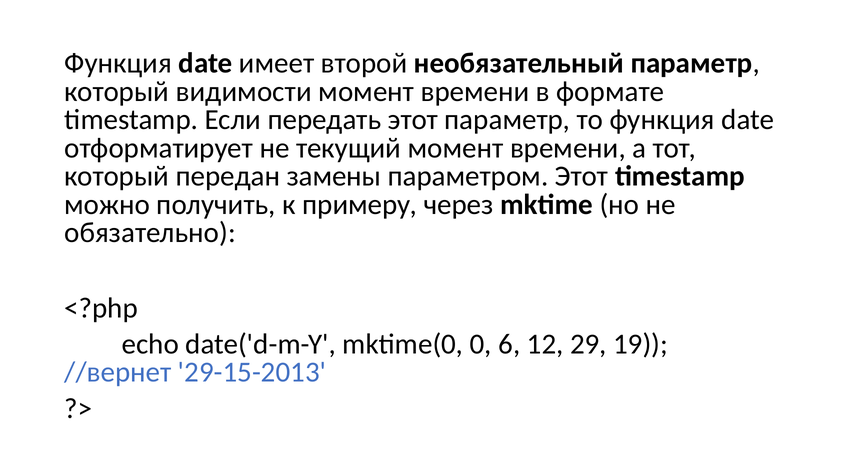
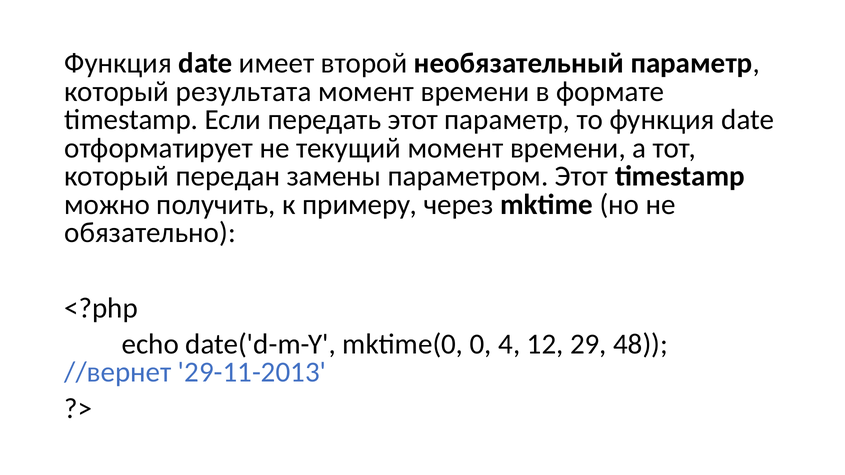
видимости: видимости -> результата
6: 6 -> 4
19: 19 -> 48
29-15-2013: 29-15-2013 -> 29-11-2013
